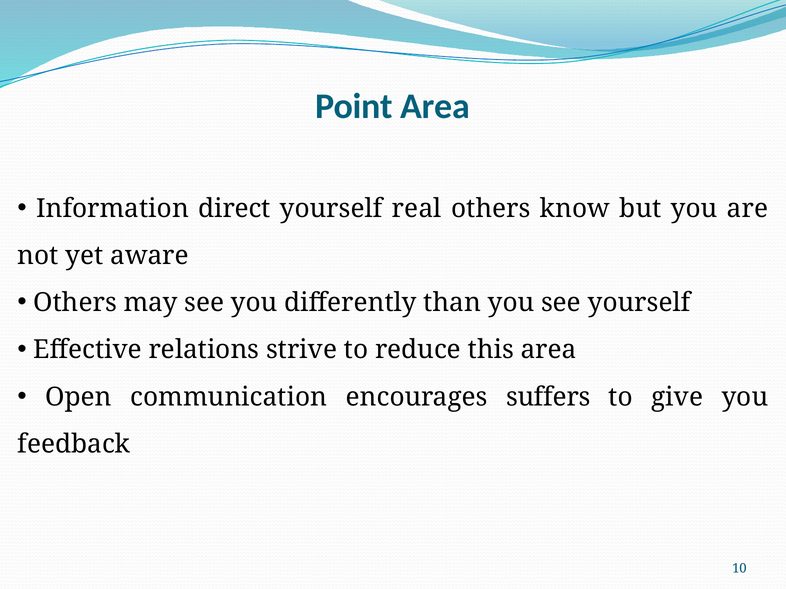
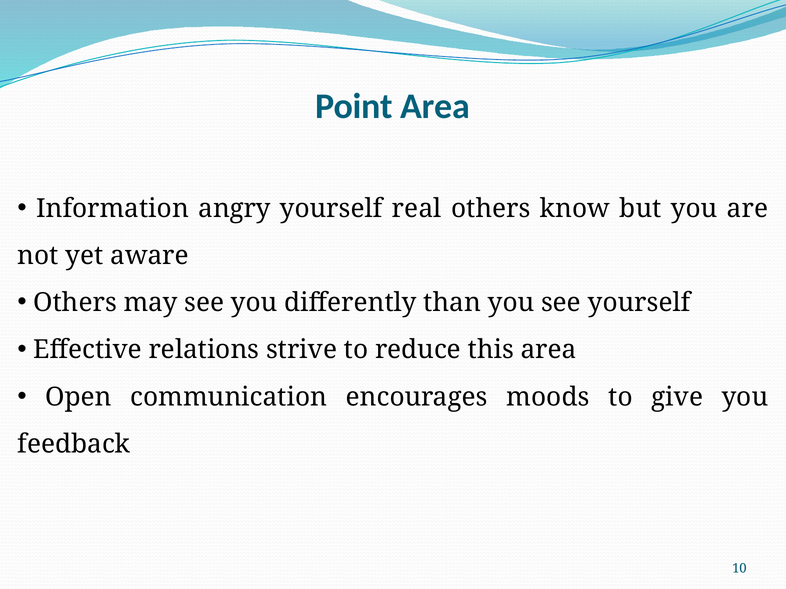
direct: direct -> angry
suffers: suffers -> moods
